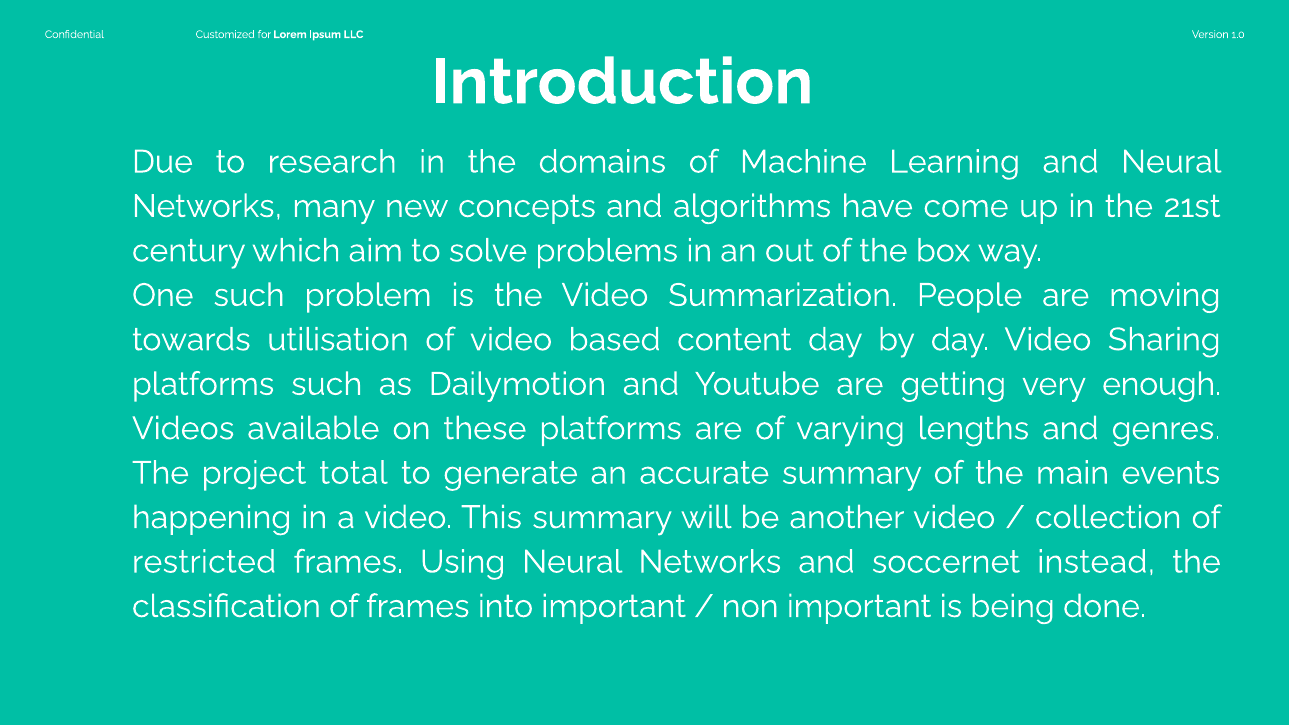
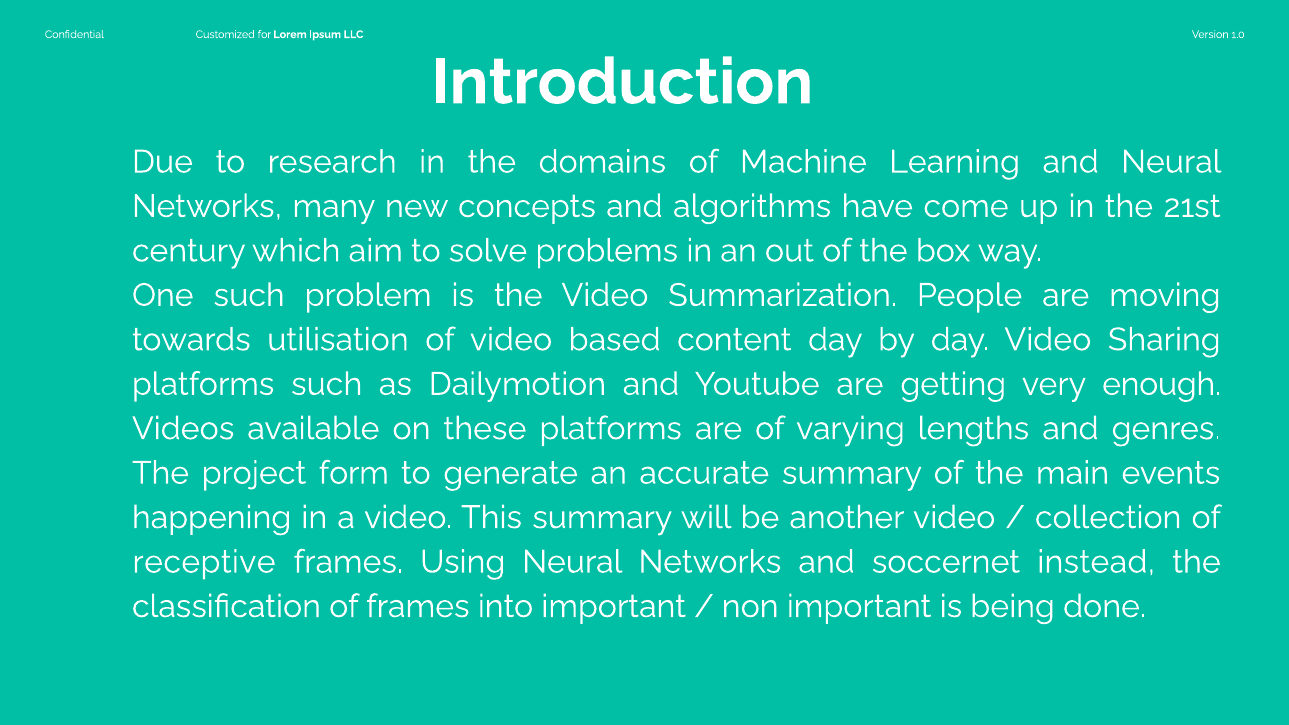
total: total -> form
restricted: restricted -> receptive
